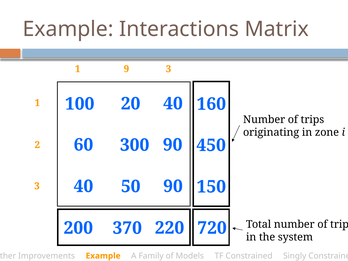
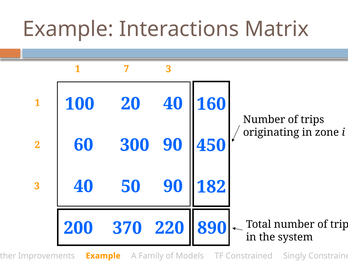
9: 9 -> 7
150: 150 -> 182
720: 720 -> 890
